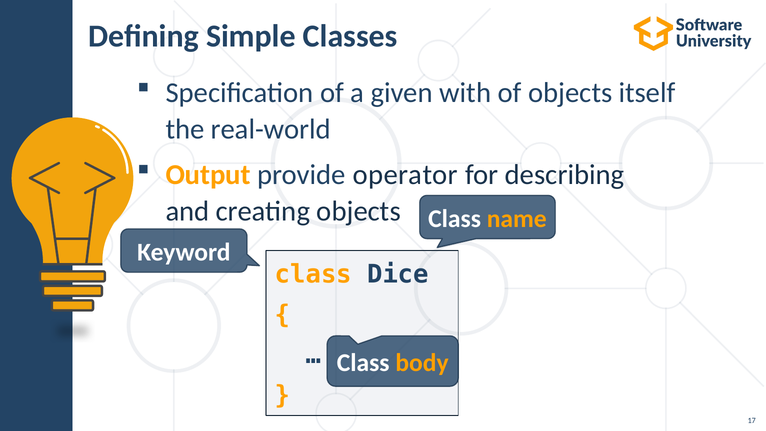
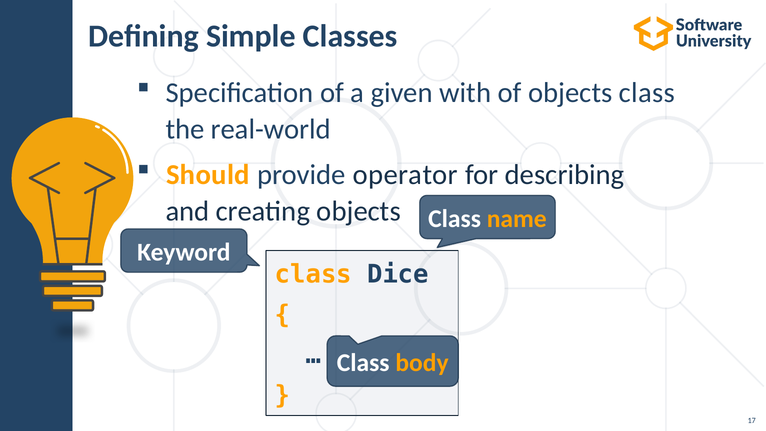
objects itself: itself -> class
Output: Output -> Should
